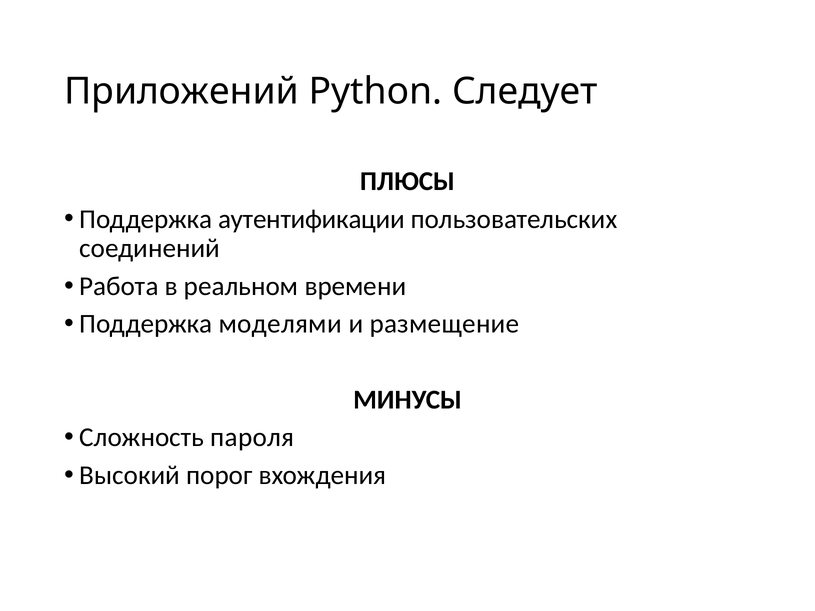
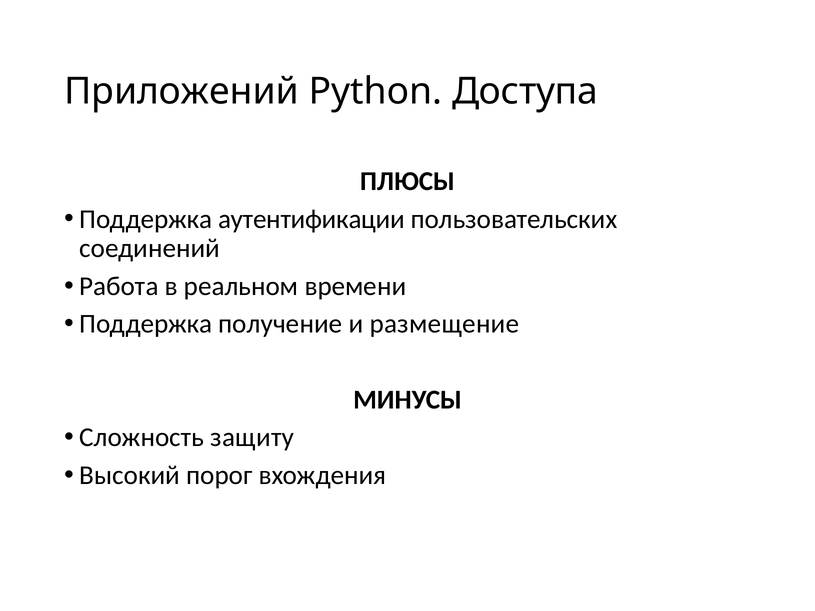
Следует: Следует -> Доступа
моделями: моделями -> получение
пароля: пароля -> защиту
